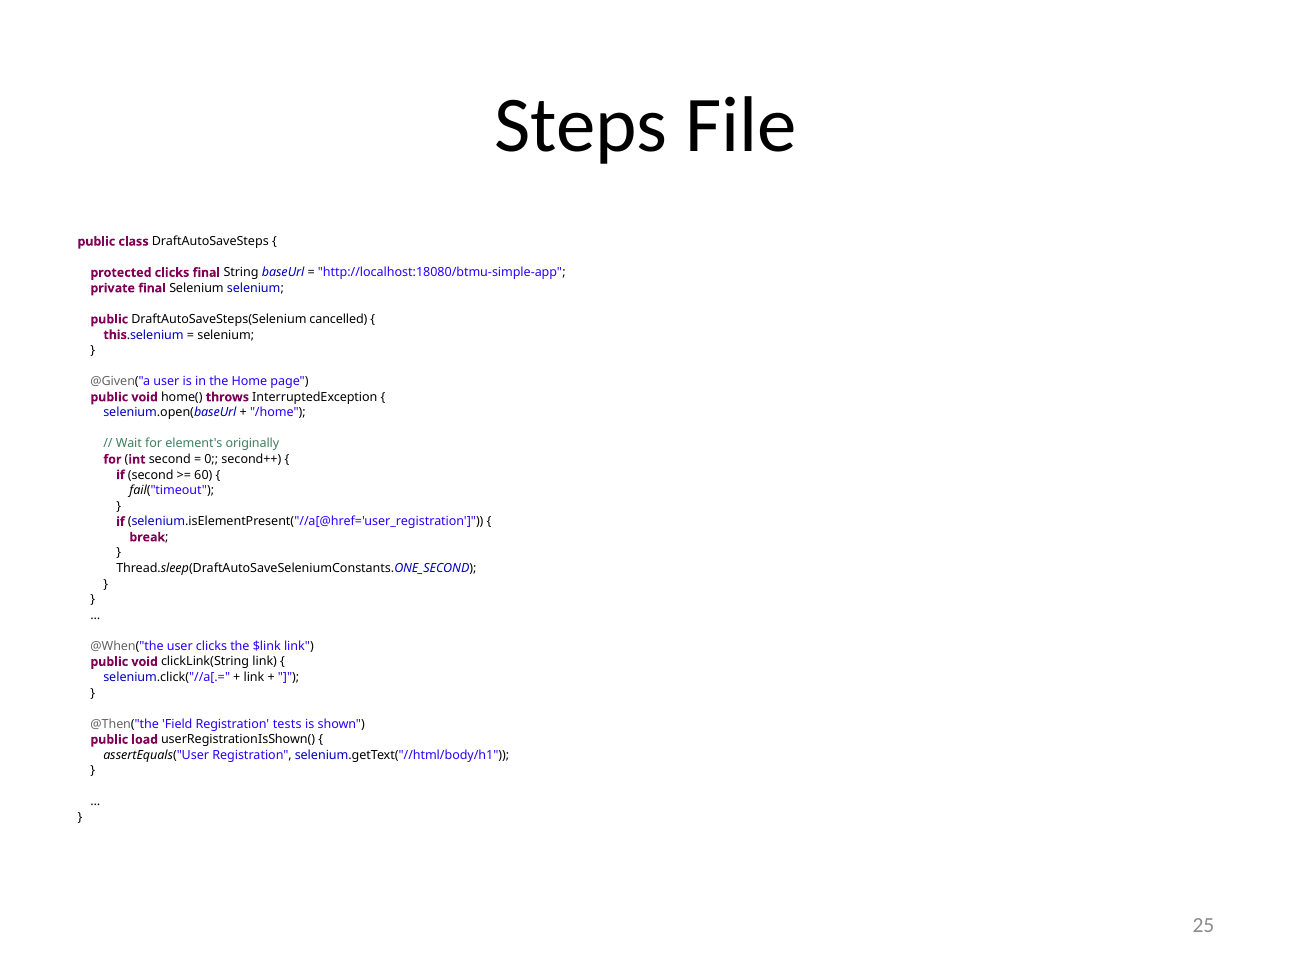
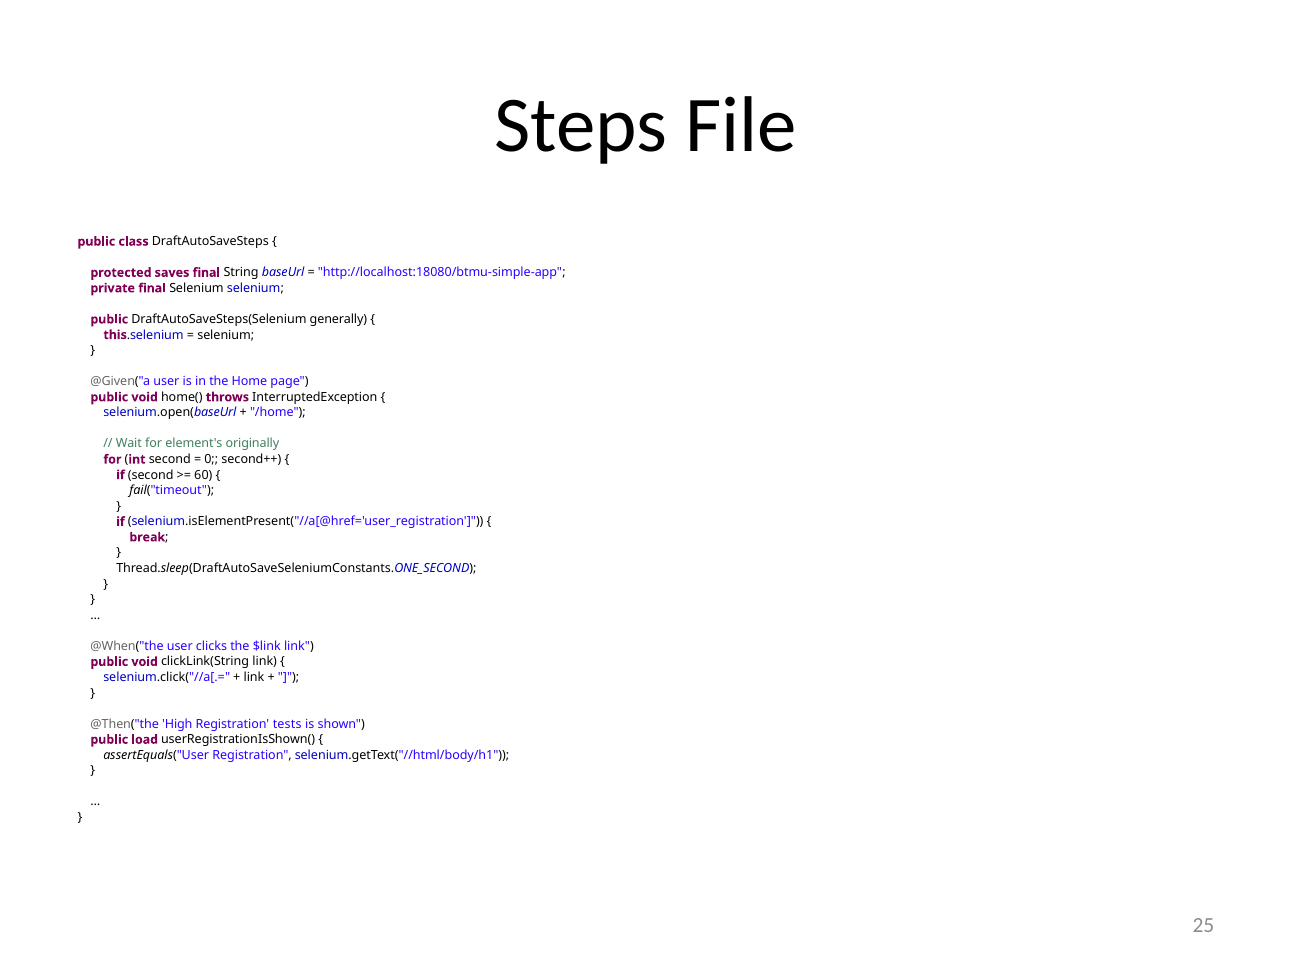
protected clicks: clicks -> saves
cancelled: cancelled -> generally
Field: Field -> High
